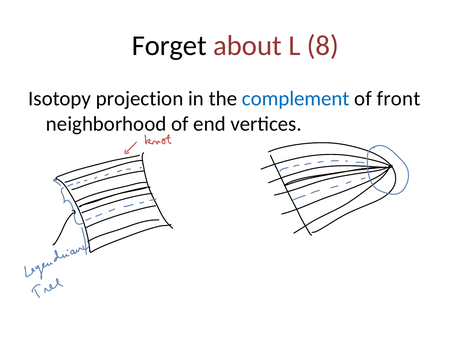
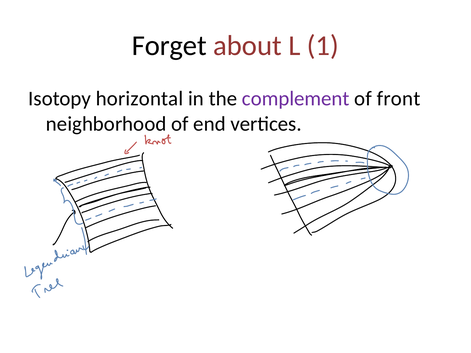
8: 8 -> 1
projection: projection -> horizontal
complement colour: blue -> purple
